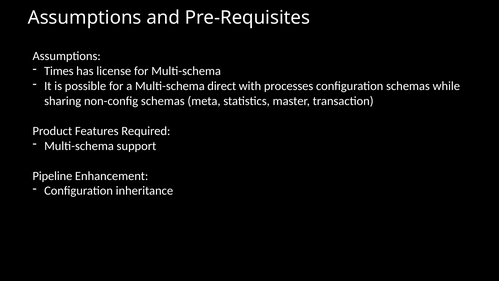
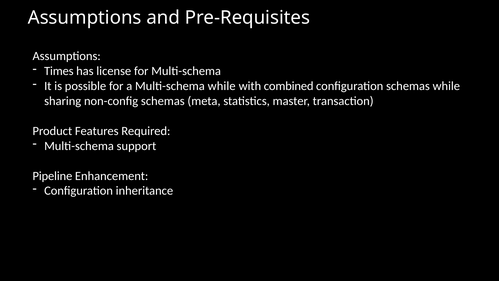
Multi-schema direct: direct -> while
processes: processes -> combined
